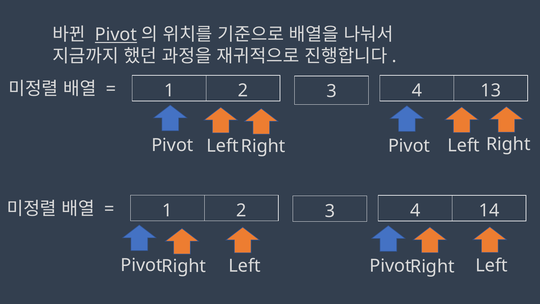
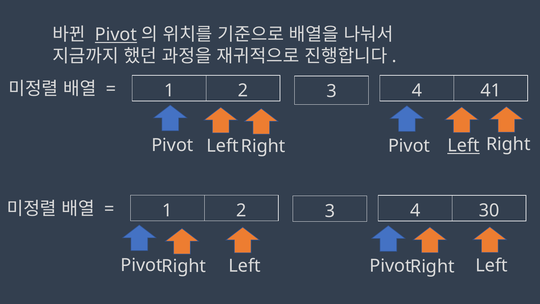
13: 13 -> 41
Left at (464, 146) underline: none -> present
14: 14 -> 30
